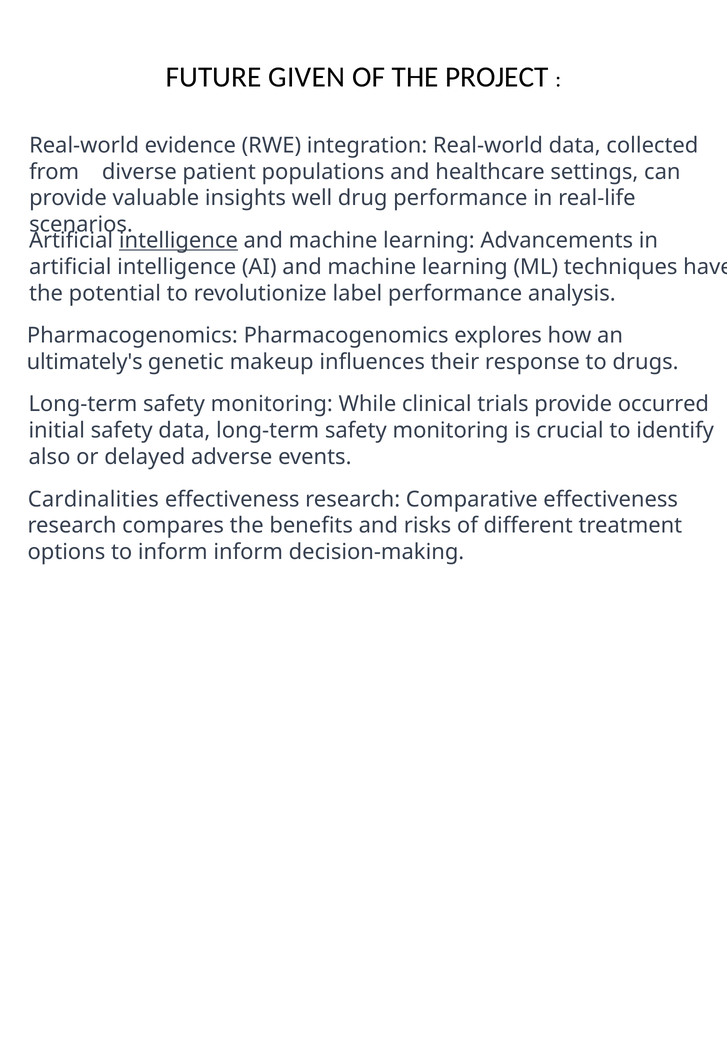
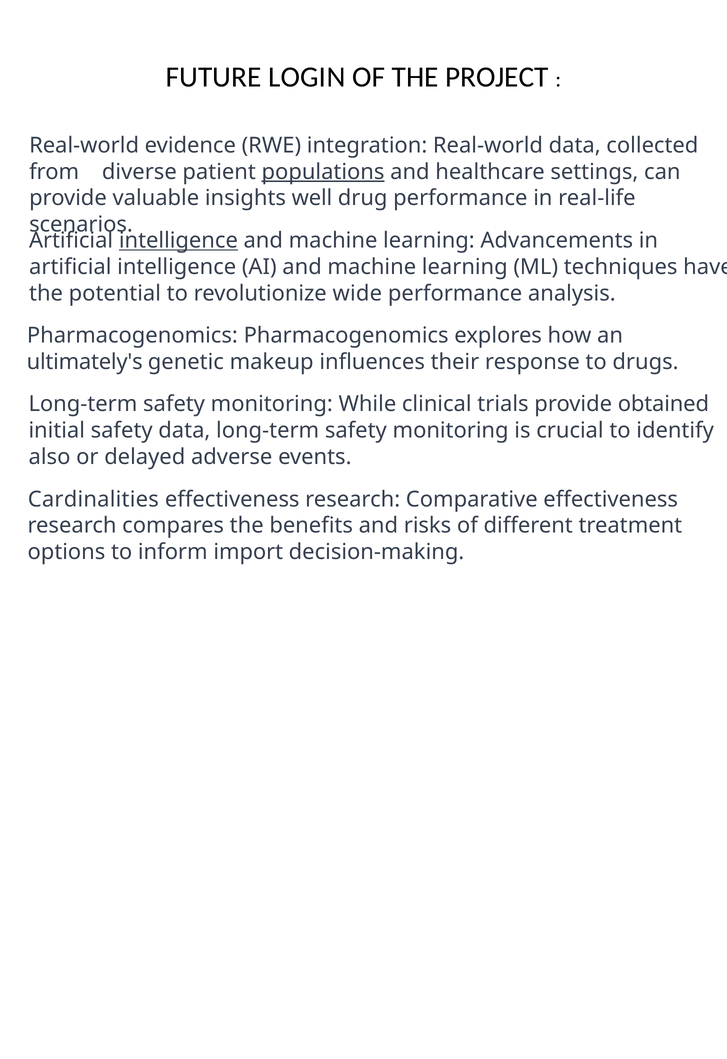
GIVEN: GIVEN -> LOGIN
populations underline: none -> present
label: label -> wide
occurred: occurred -> obtained
inform inform: inform -> import
